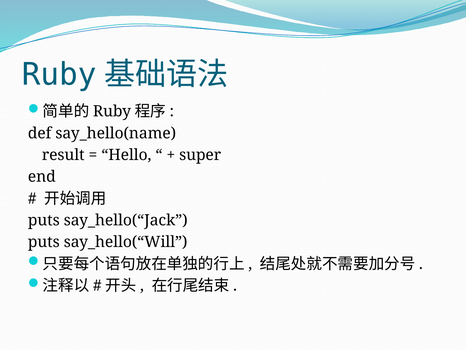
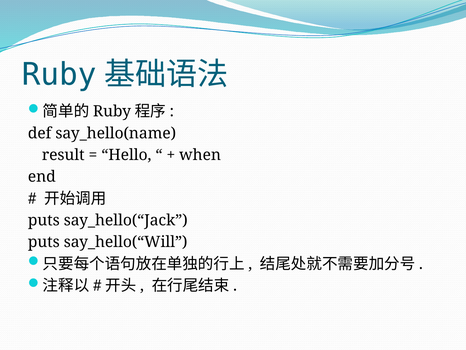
super: super -> when
